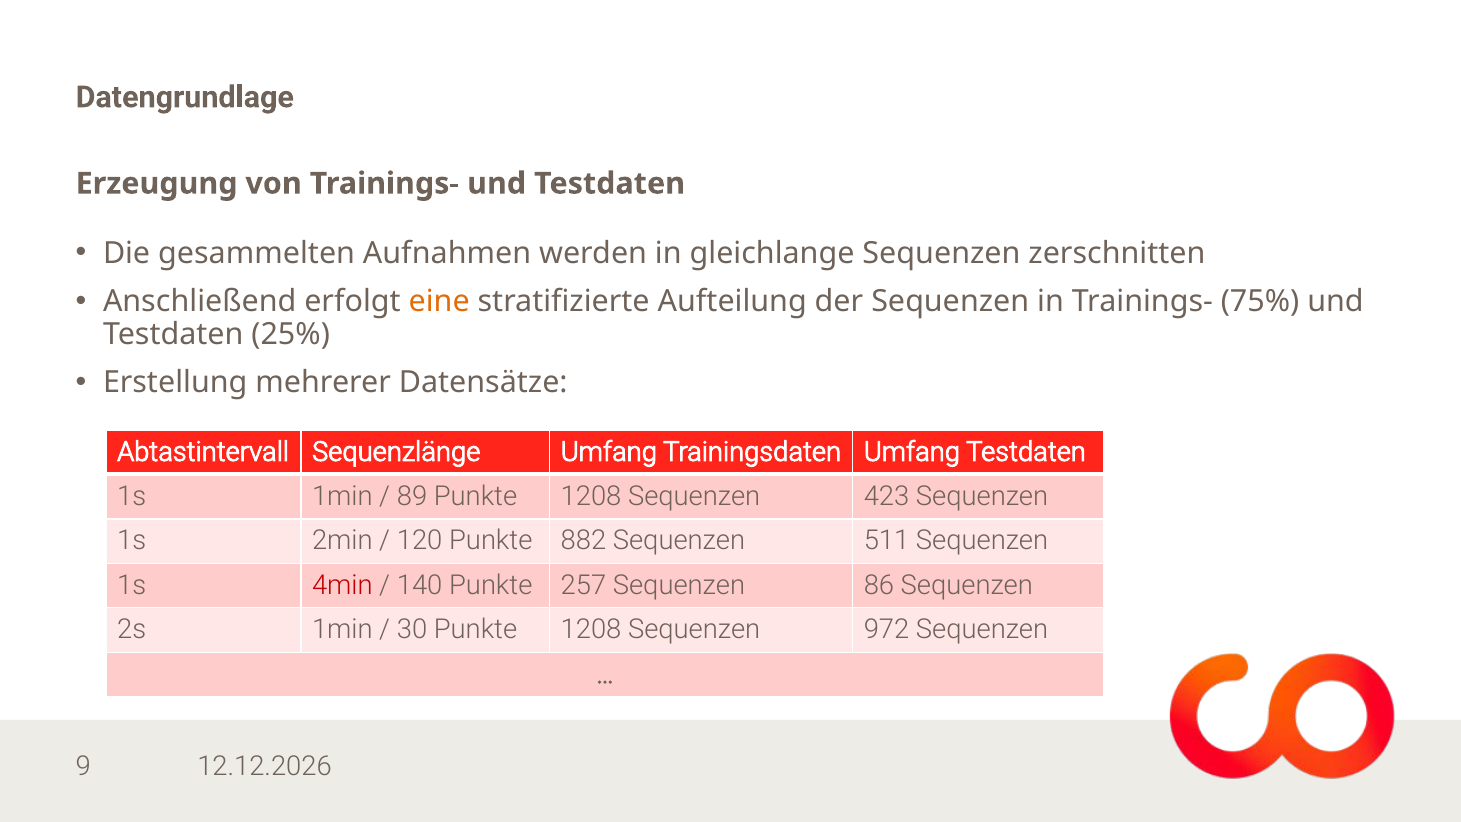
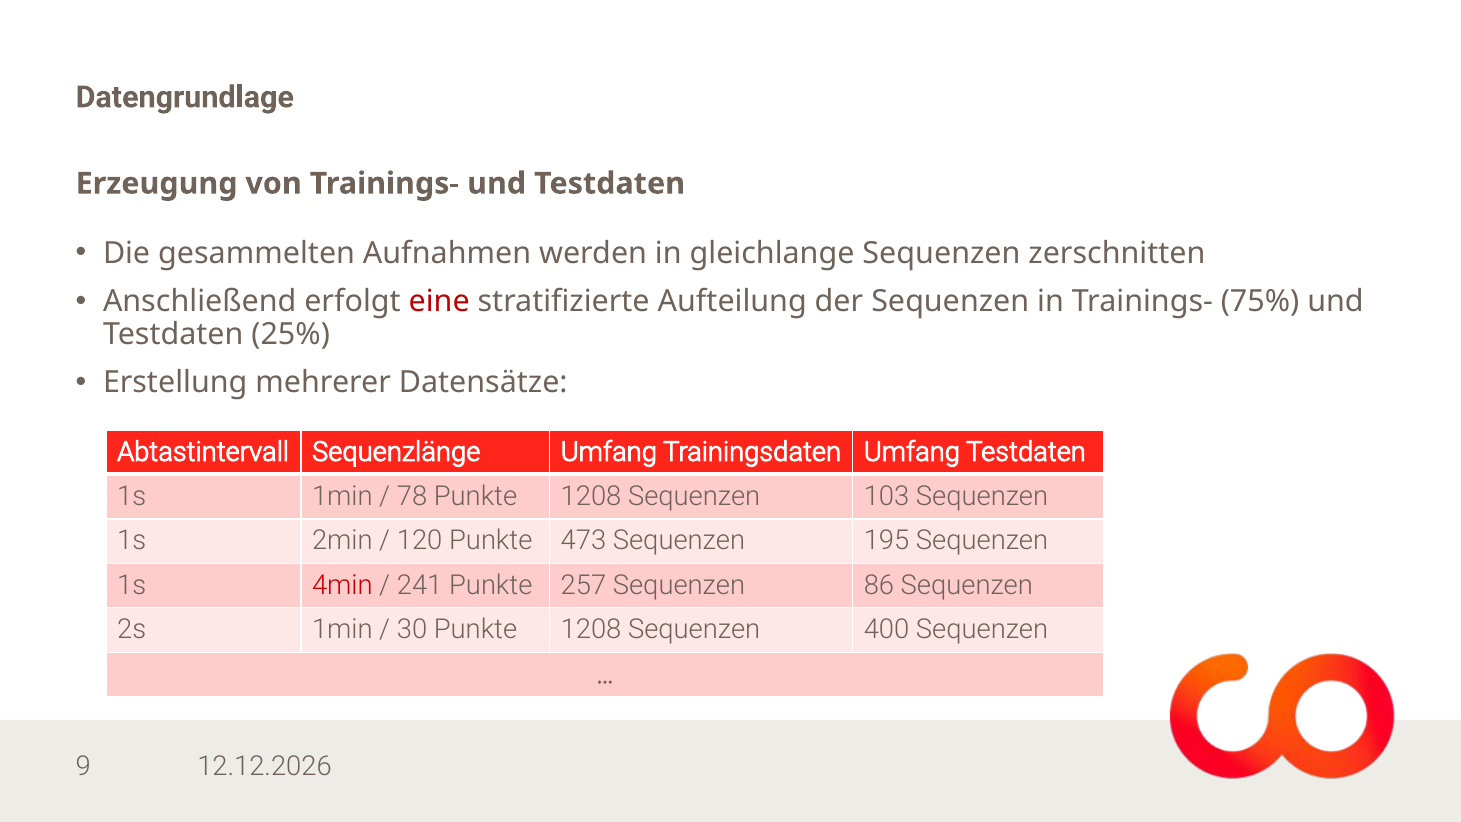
eine colour: orange -> red
89: 89 -> 78
423: 423 -> 103
882: 882 -> 473
511: 511 -> 195
140: 140 -> 241
972: 972 -> 400
